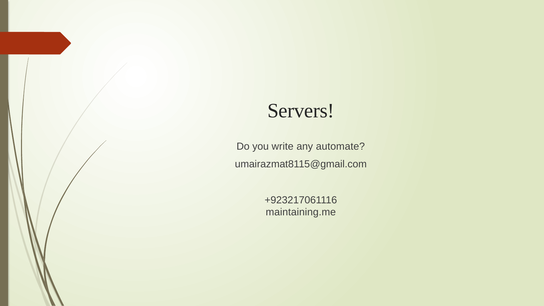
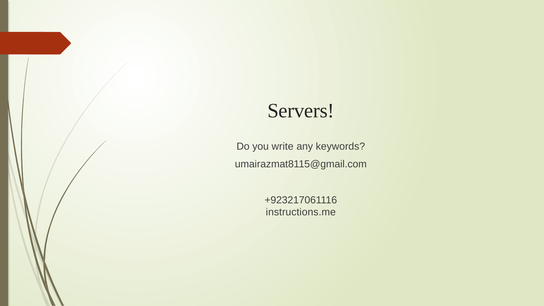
automate: automate -> keywords
maintaining.me: maintaining.me -> instructions.me
